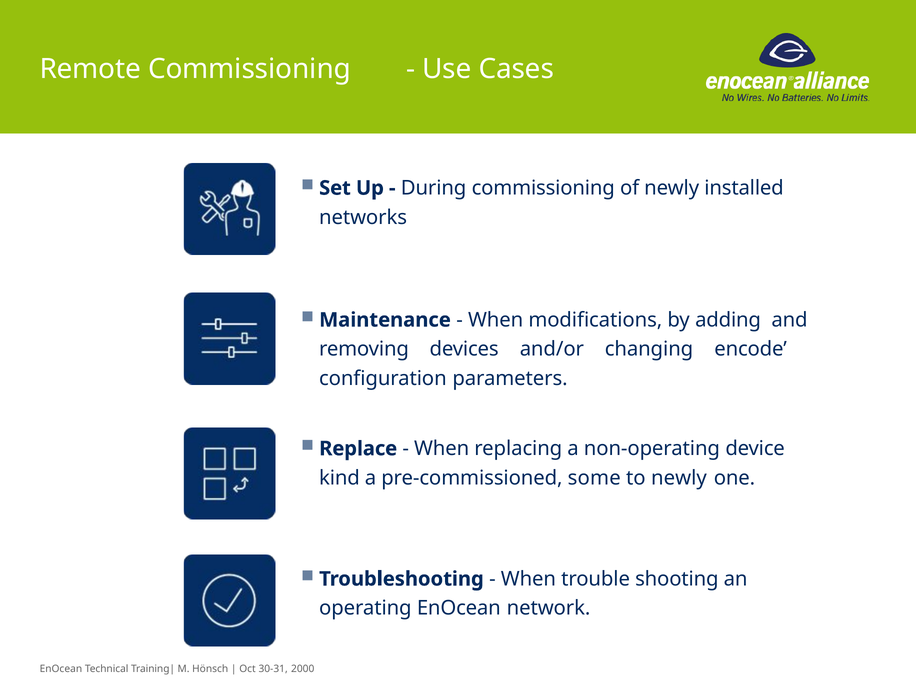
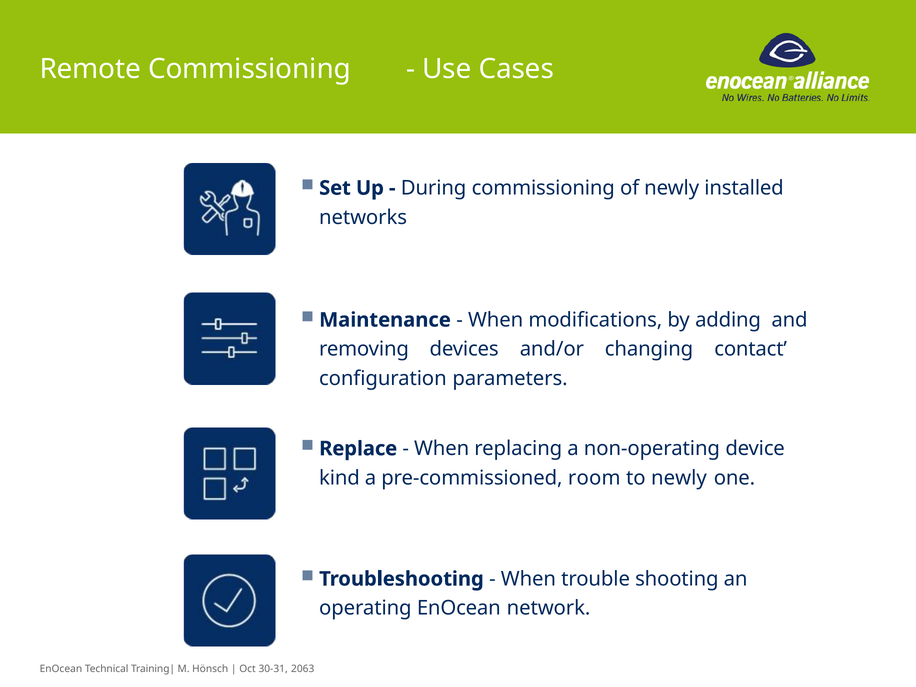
encode: encode -> contact
some: some -> room
2000: 2000 -> 2063
